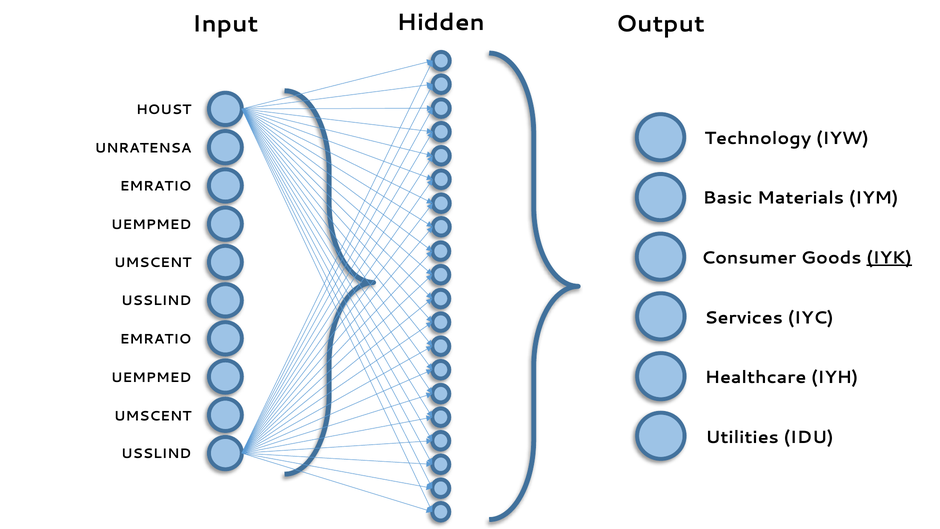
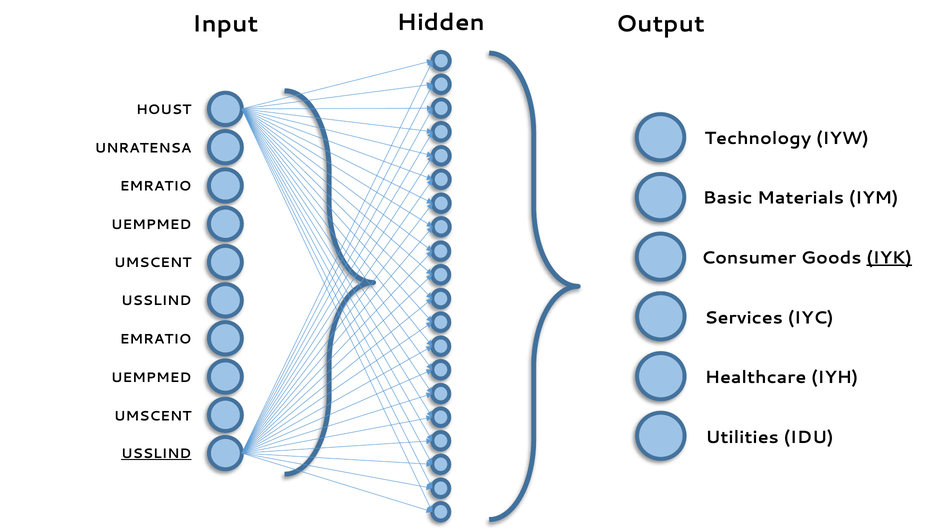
USSLIND at (156, 453) underline: none -> present
